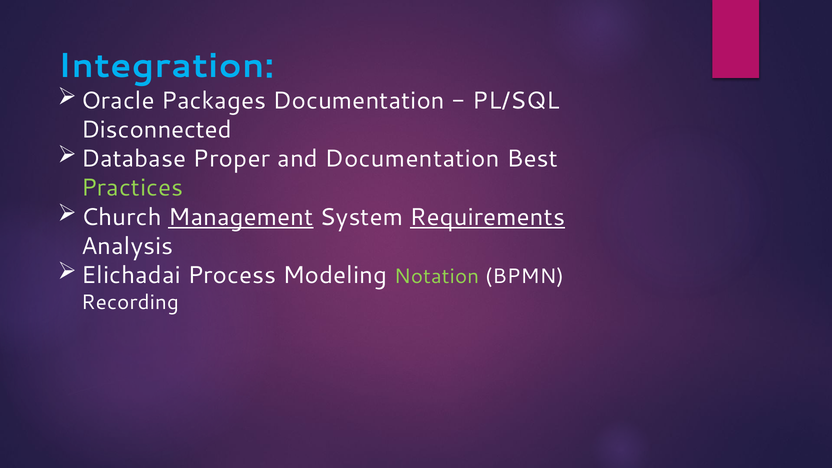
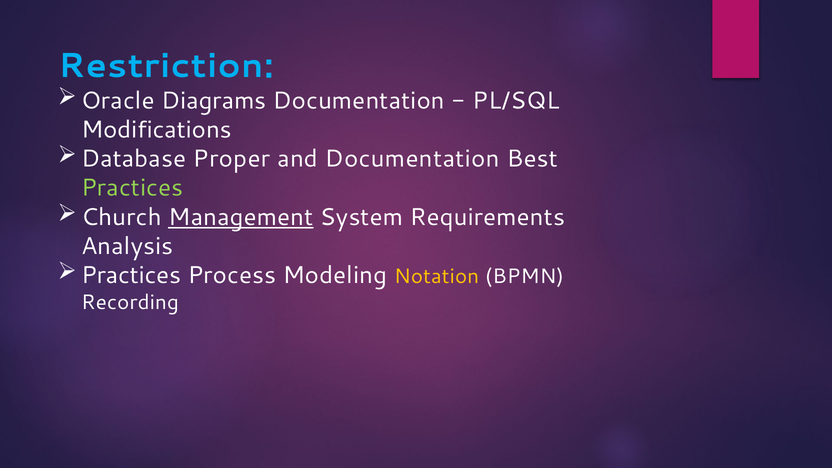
Integration: Integration -> Restriction
Packages: Packages -> Diagrams
Disconnected: Disconnected -> Modifications
Requirements underline: present -> none
Elichadai at (131, 275): Elichadai -> Practices
Notation colour: light green -> yellow
